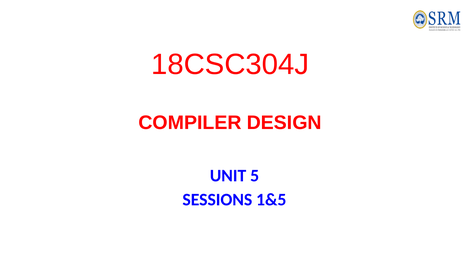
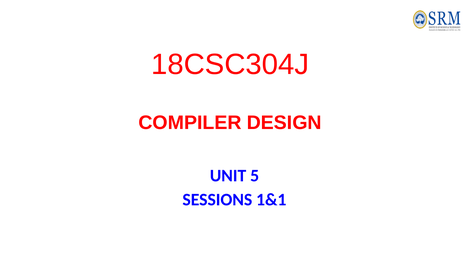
1&5: 1&5 -> 1&1
